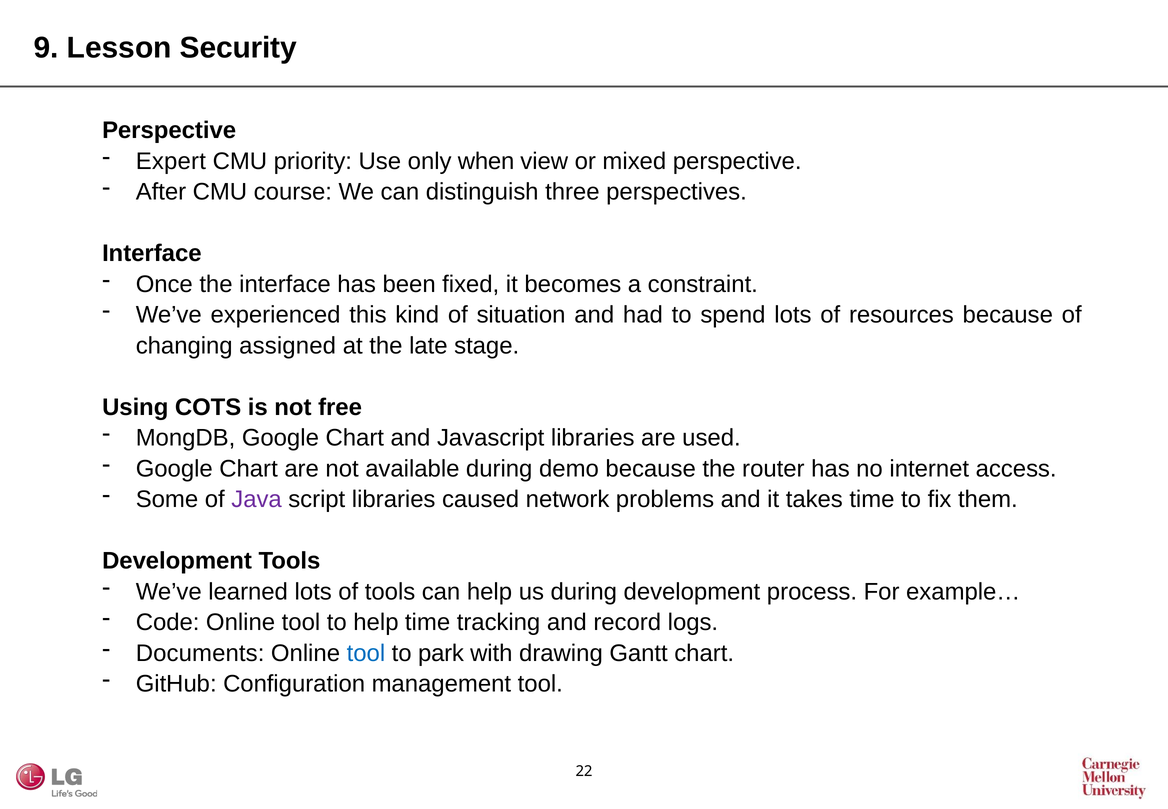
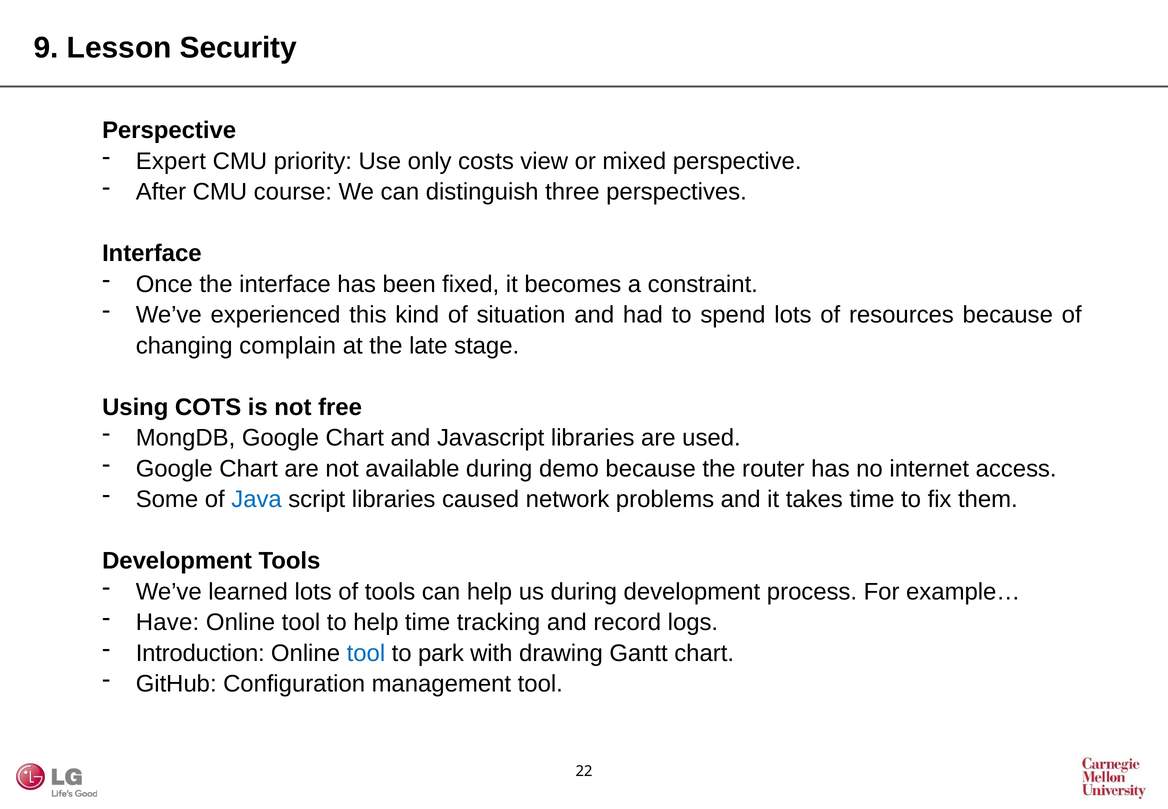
when: when -> costs
assigned: assigned -> complain
Java colour: purple -> blue
Code: Code -> Have
Documents: Documents -> Introduction
